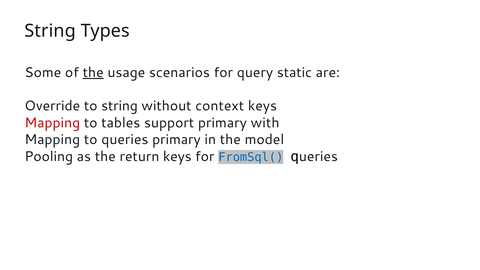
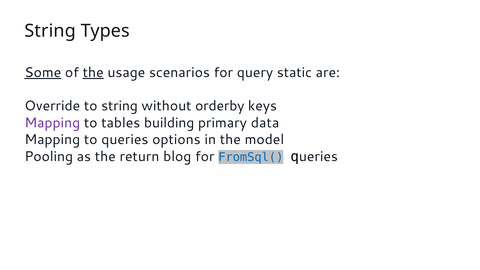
Some underline: none -> present
context: context -> orderby
Mapping at (52, 123) colour: red -> purple
support: support -> building
with: with -> data
queries primary: primary -> options
return keys: keys -> blog
